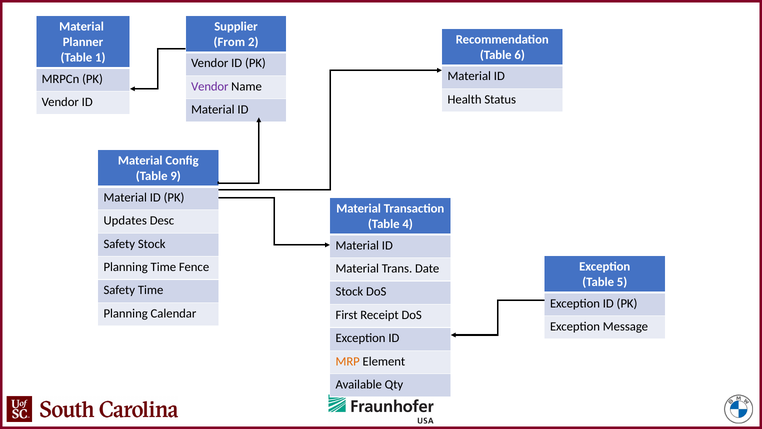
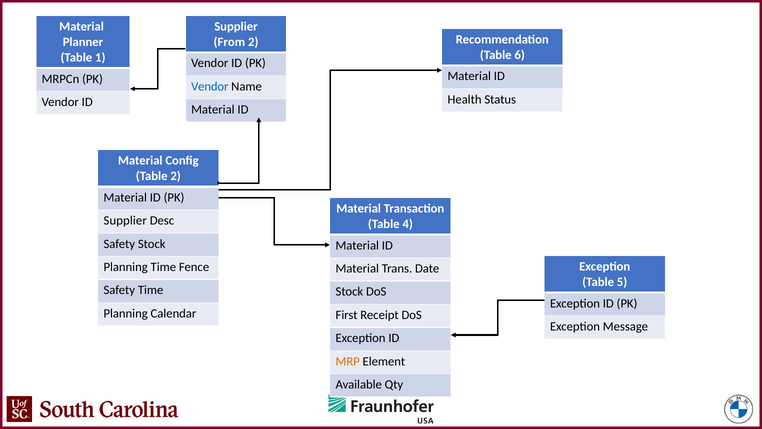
Vendor at (210, 86) colour: purple -> blue
Table 9: 9 -> 2
Updates at (125, 220): Updates -> Supplier
